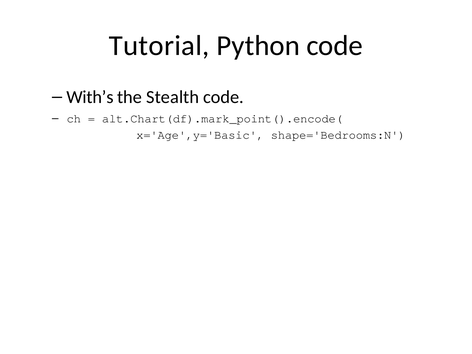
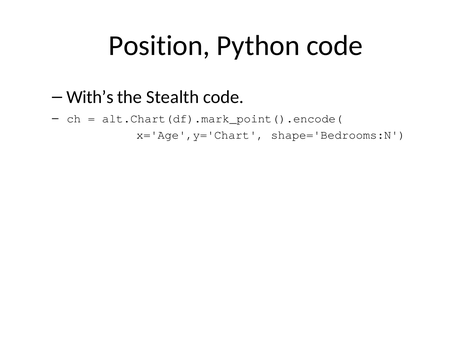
Tutorial: Tutorial -> Position
x='Age',y='Basic: x='Age',y='Basic -> x='Age',y='Chart
